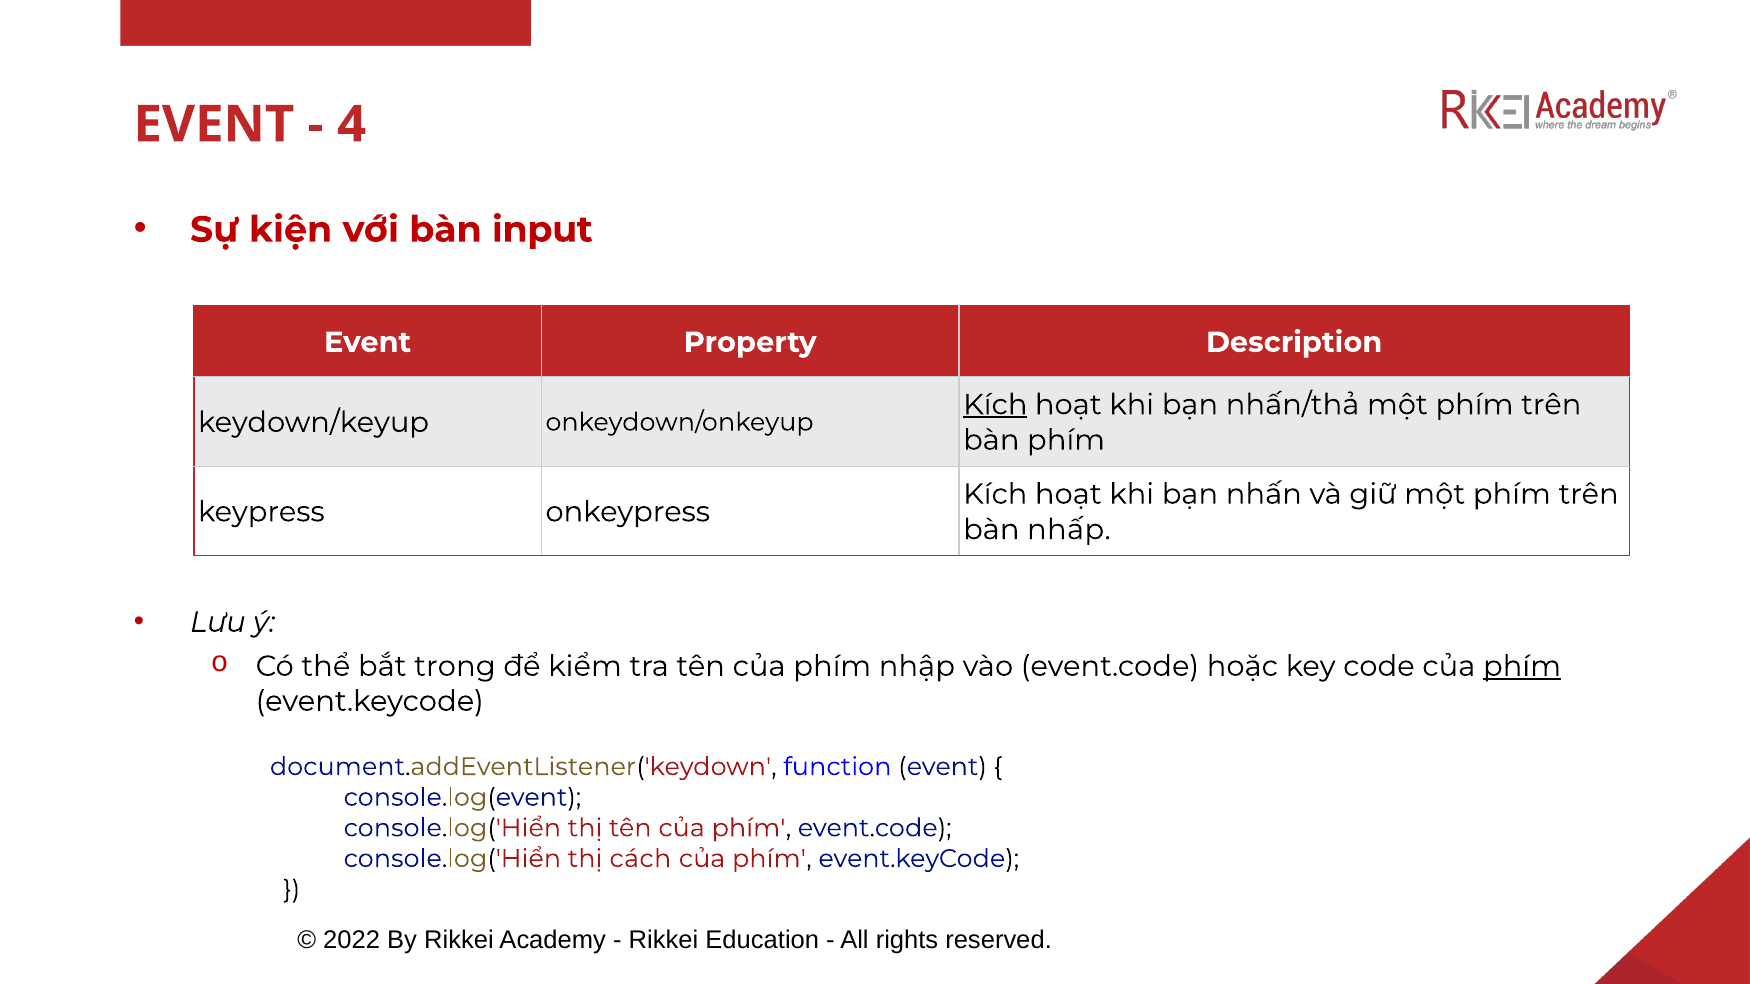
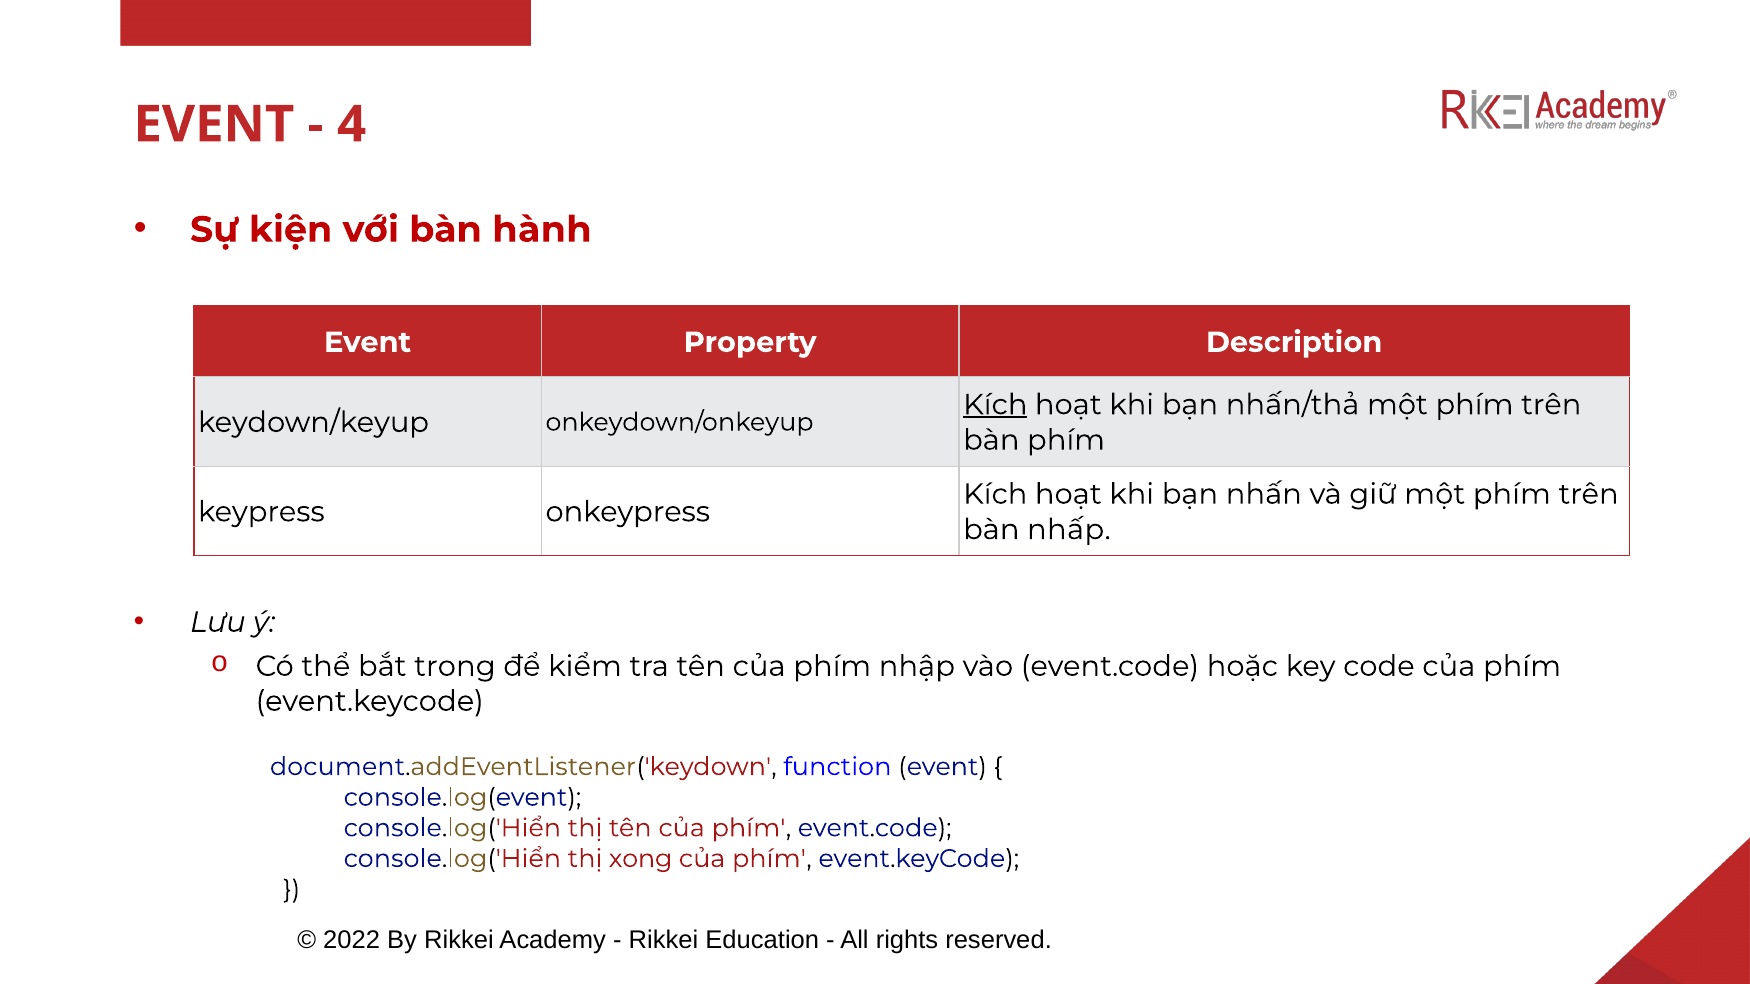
input: input -> hành
phím at (1522, 666) underline: present -> none
cách: cách -> xong
